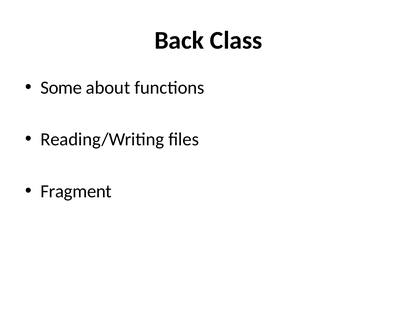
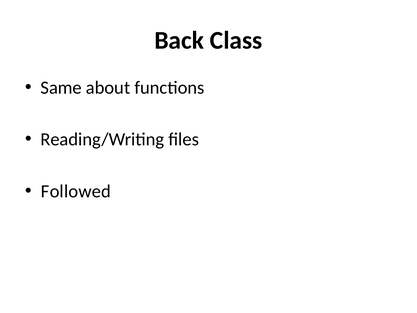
Some: Some -> Same
Fragment: Fragment -> Followed
